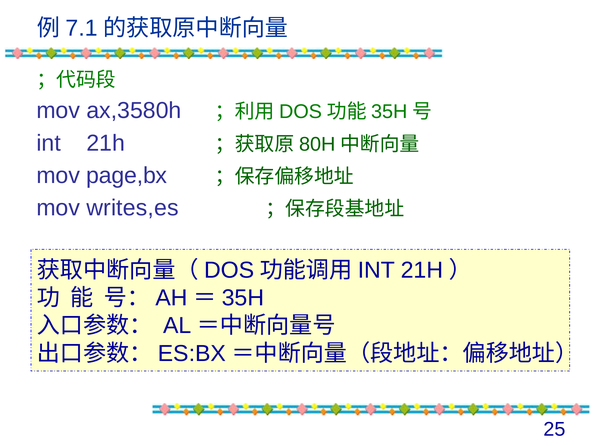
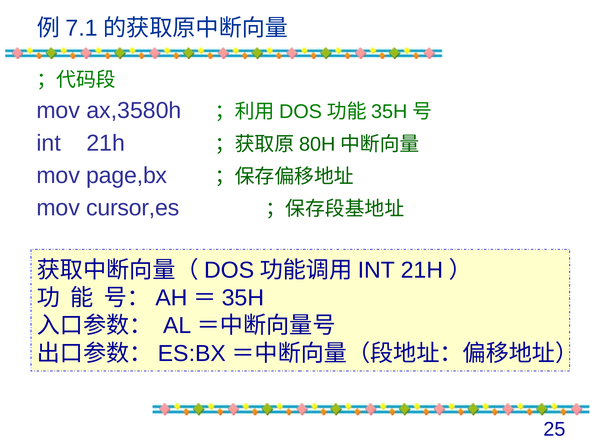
writes,es: writes,es -> cursor,es
